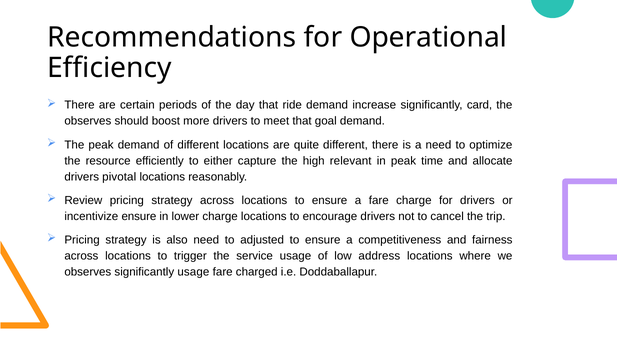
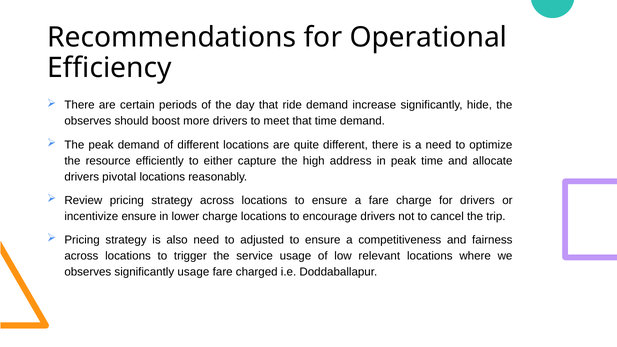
card: card -> hide
that goal: goal -> time
relevant: relevant -> address
address: address -> relevant
